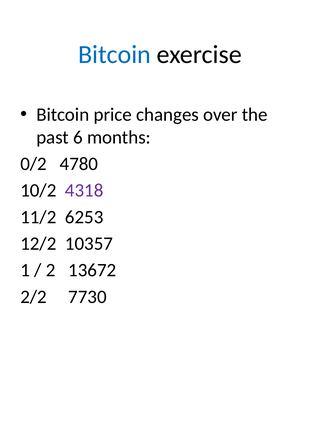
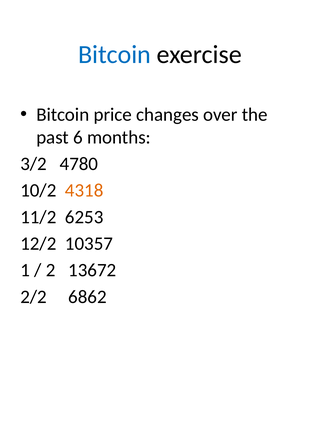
0/2: 0/2 -> 3/2
4318 colour: purple -> orange
7730: 7730 -> 6862
